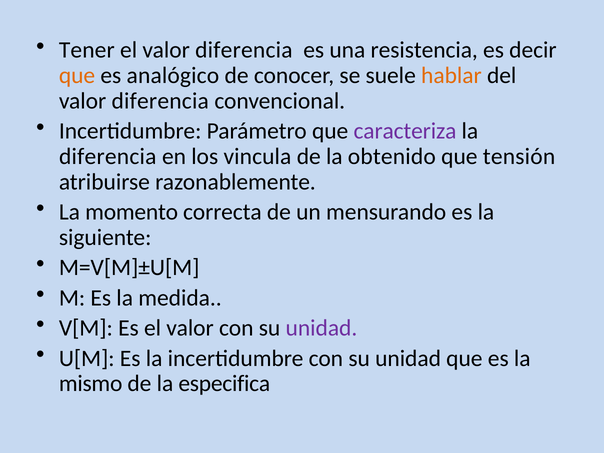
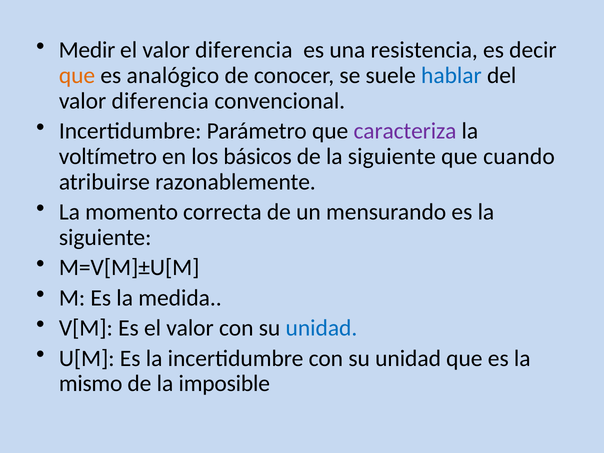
Tener: Tener -> Medir
hablar colour: orange -> blue
diferencia at (108, 157): diferencia -> voltímetro
vincula: vincula -> básicos
de la obtenido: obtenido -> siguiente
tensión: tensión -> cuando
unidad at (321, 328) colour: purple -> blue
especifica: especifica -> imposible
